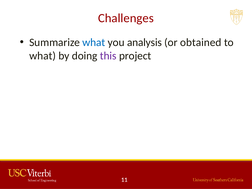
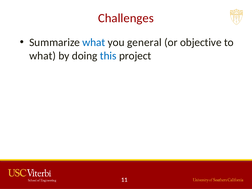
analysis: analysis -> general
obtained: obtained -> objective
this colour: purple -> blue
